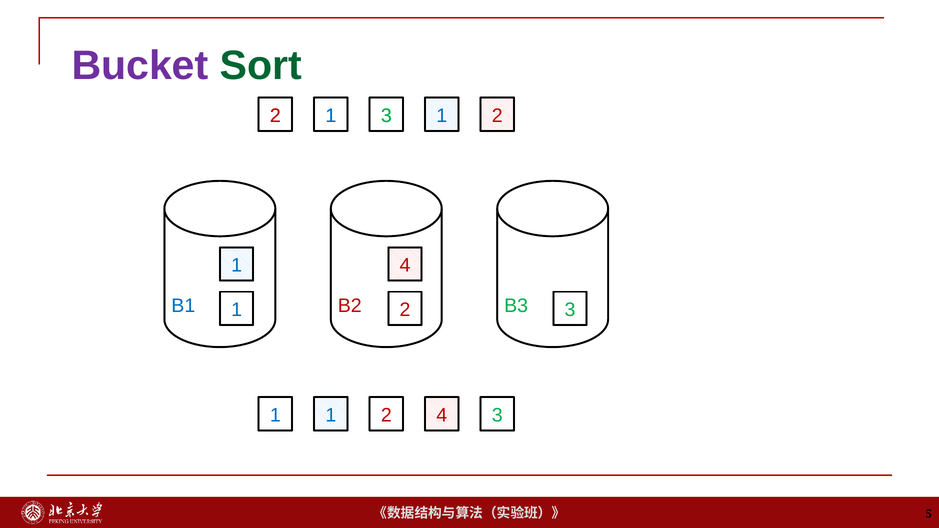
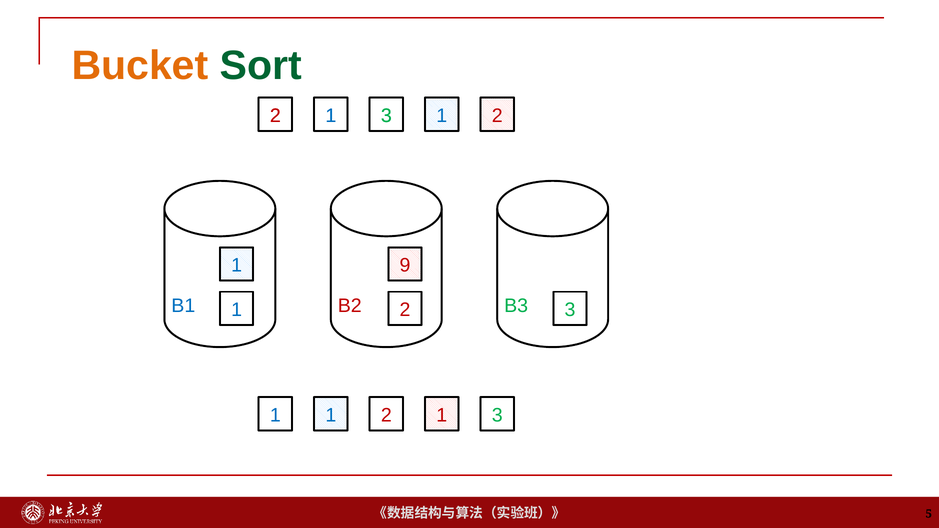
Bucket colour: purple -> orange
1 4: 4 -> 9
1 2 4: 4 -> 1
